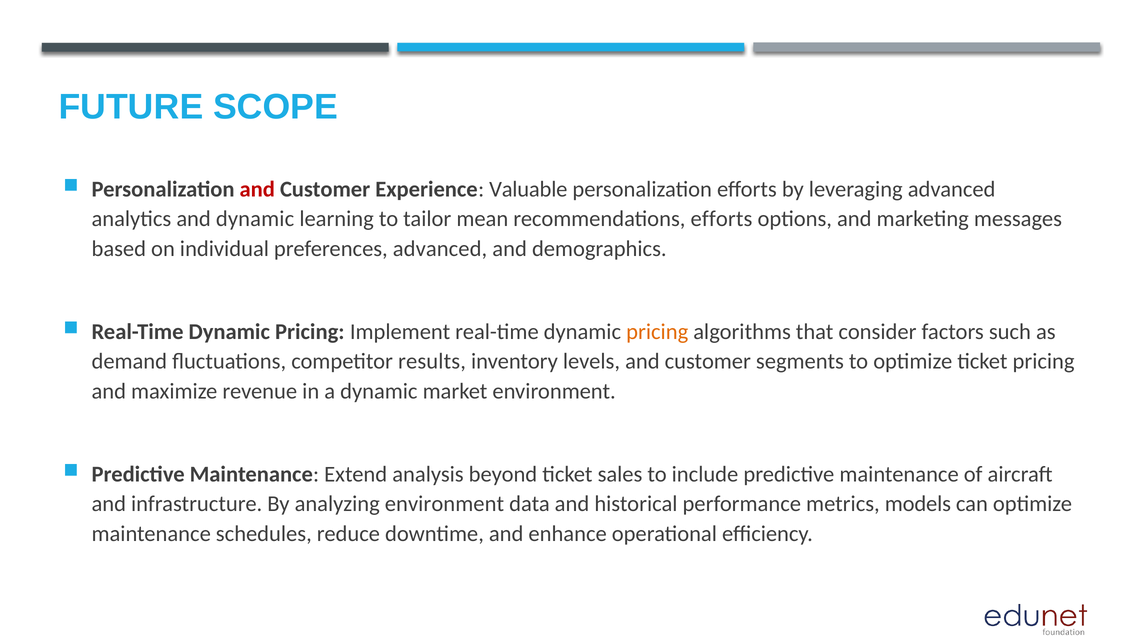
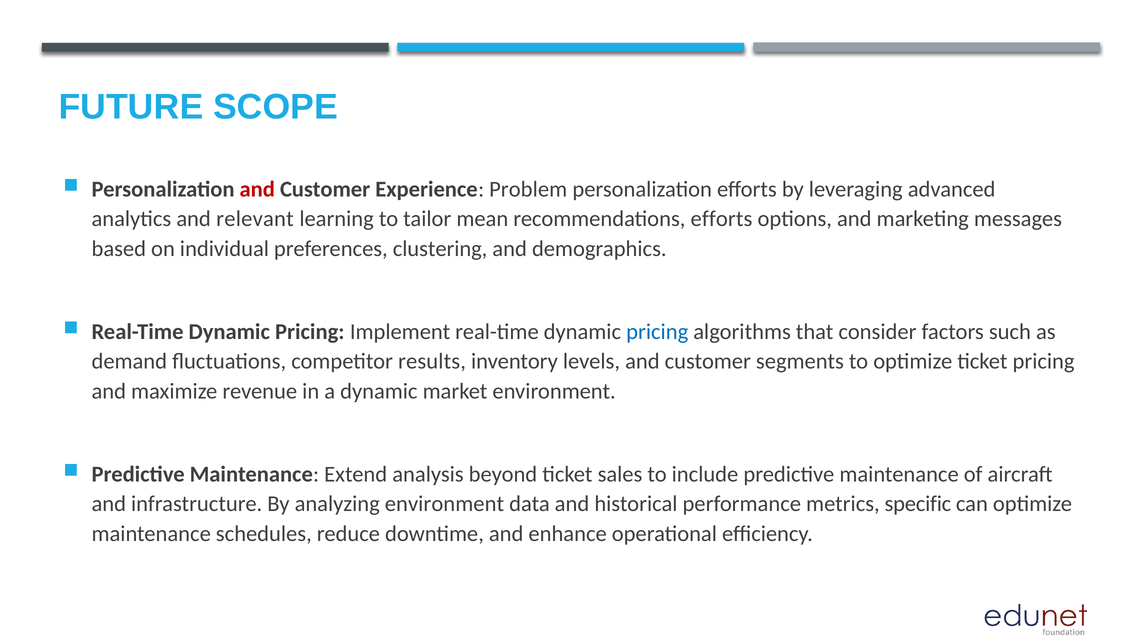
Valuable: Valuable -> Problem
and dynamic: dynamic -> relevant
preferences advanced: advanced -> clustering
pricing at (657, 332) colour: orange -> blue
models: models -> specific
